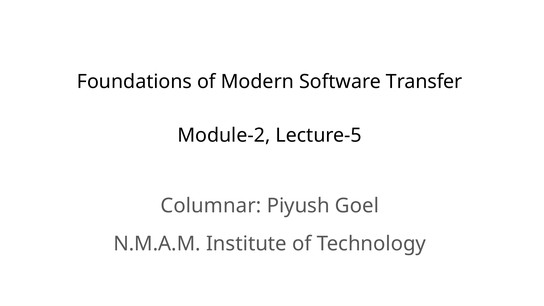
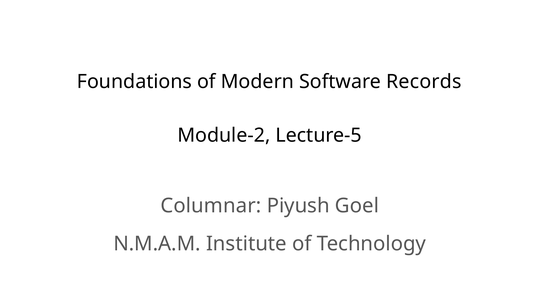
Transfer: Transfer -> Records
